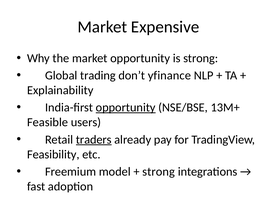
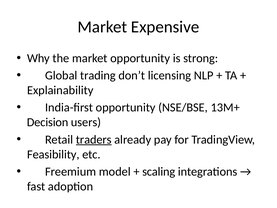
yfinance: yfinance -> licensing
opportunity at (126, 107) underline: present -> none
Feasible: Feasible -> Decision
strong at (159, 171): strong -> scaling
